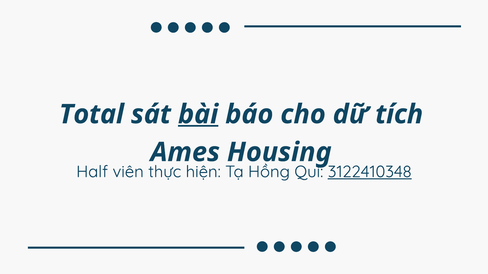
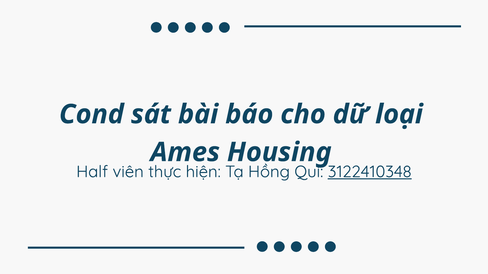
Total: Total -> Cond
bài underline: present -> none
tích: tích -> loại
